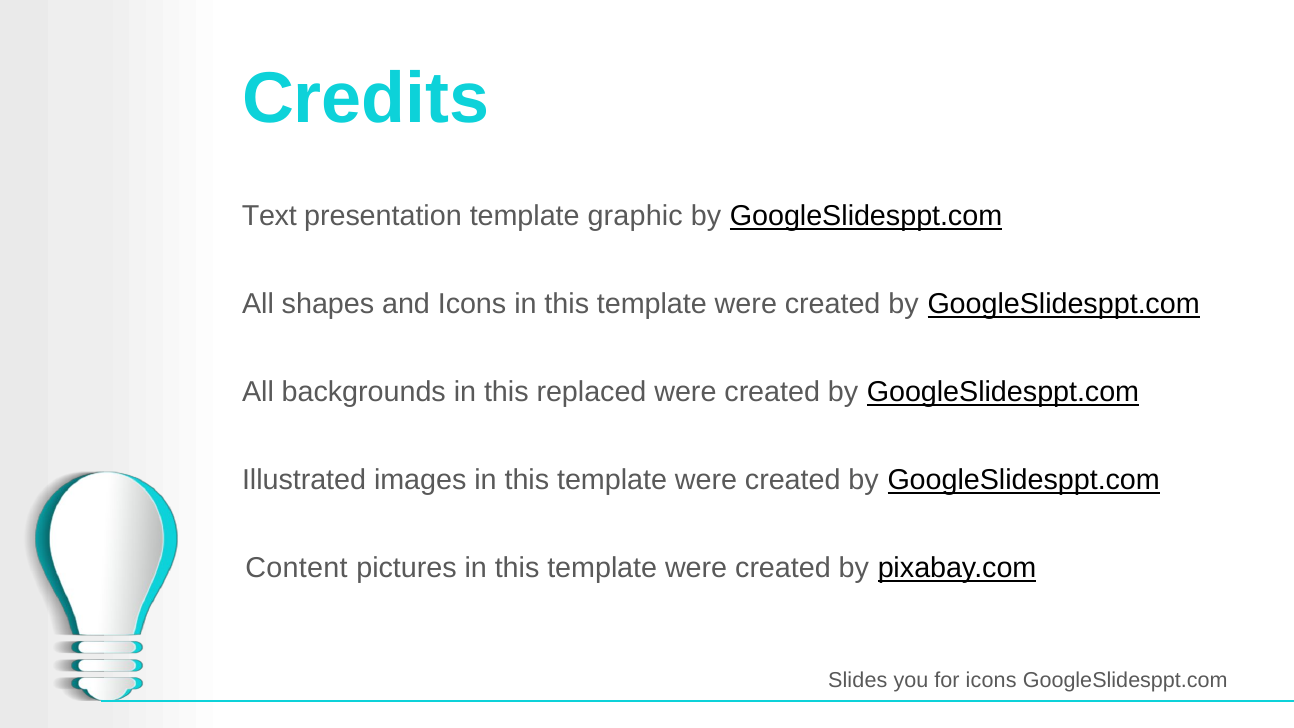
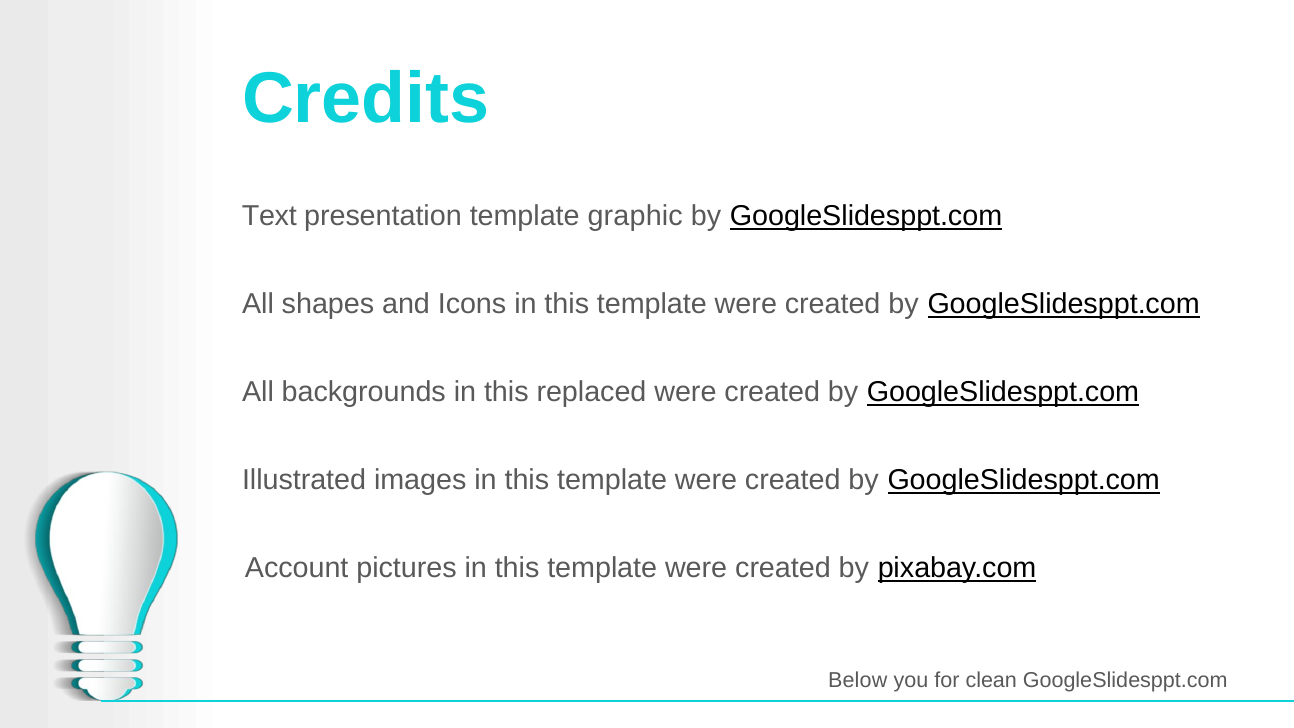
Content: Content -> Account
Slides: Slides -> Below
for icons: icons -> clean
